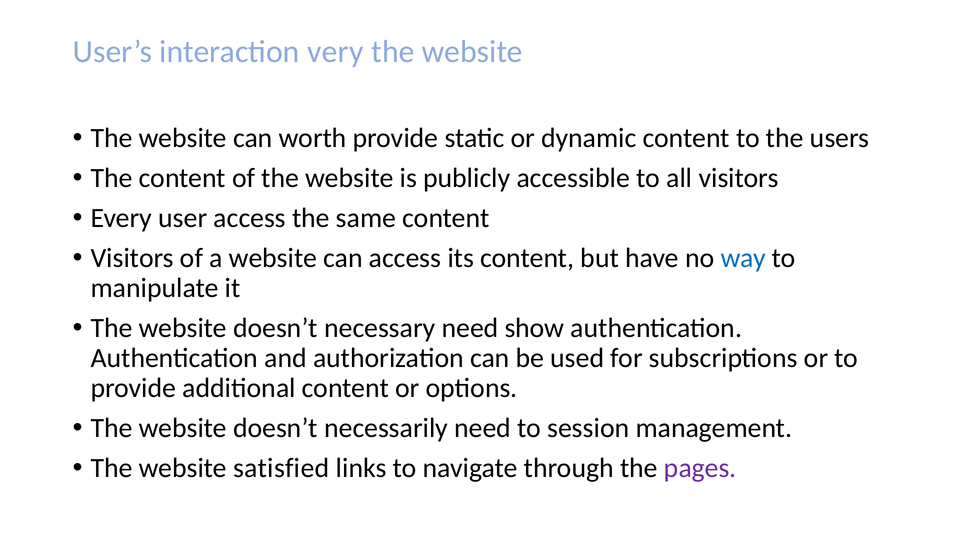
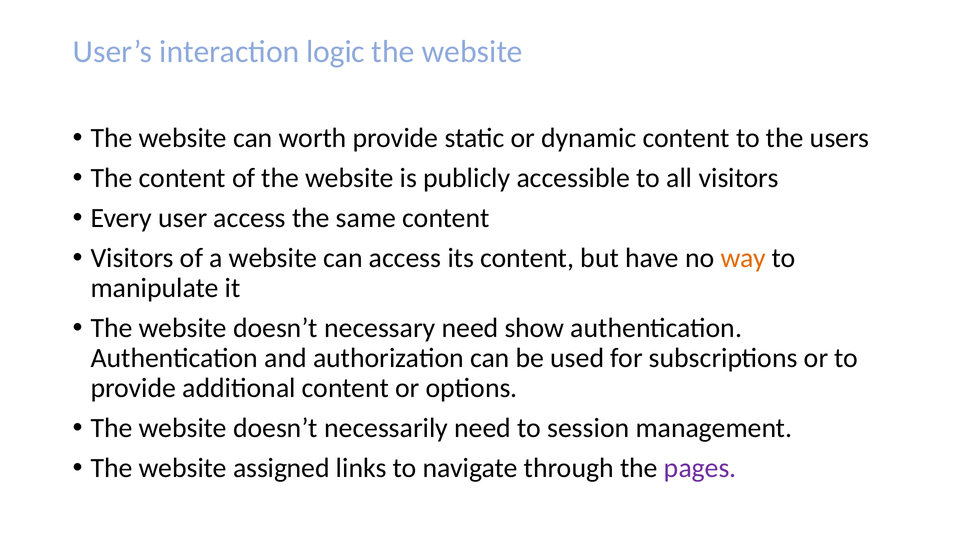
very: very -> logic
way colour: blue -> orange
satisfied: satisfied -> assigned
